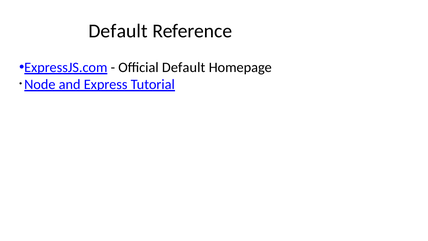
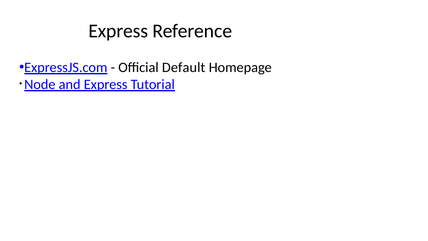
Default at (118, 31): Default -> Express
